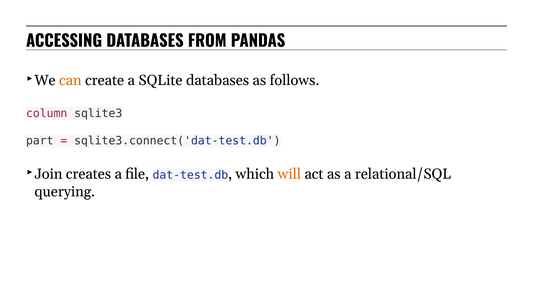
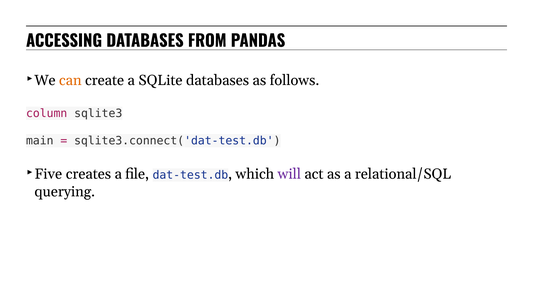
part: part -> main
Join: Join -> Five
will colour: orange -> purple
